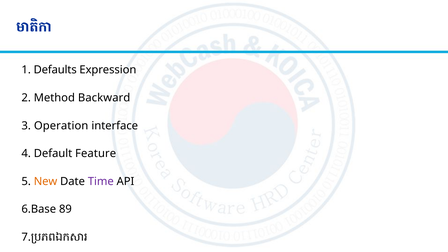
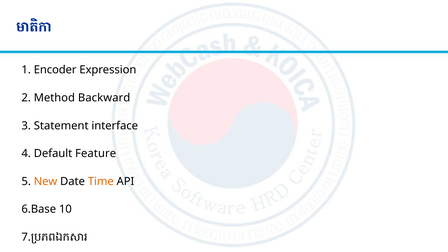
Defaults: Defaults -> Encoder
Operation: Operation -> Statement
Time colour: purple -> orange
89: 89 -> 10
